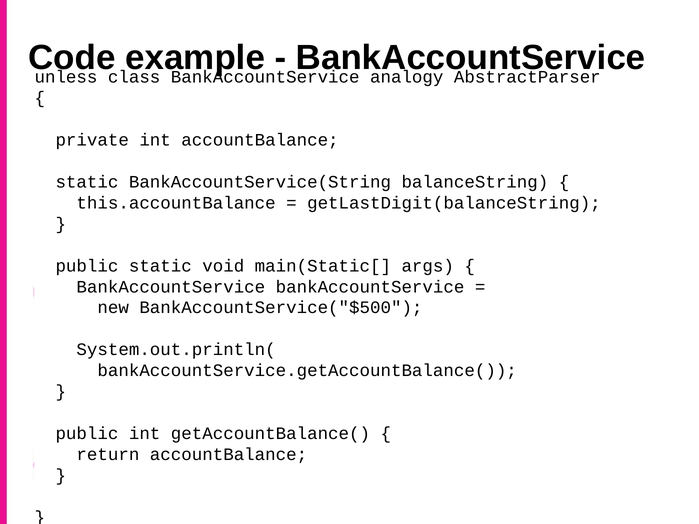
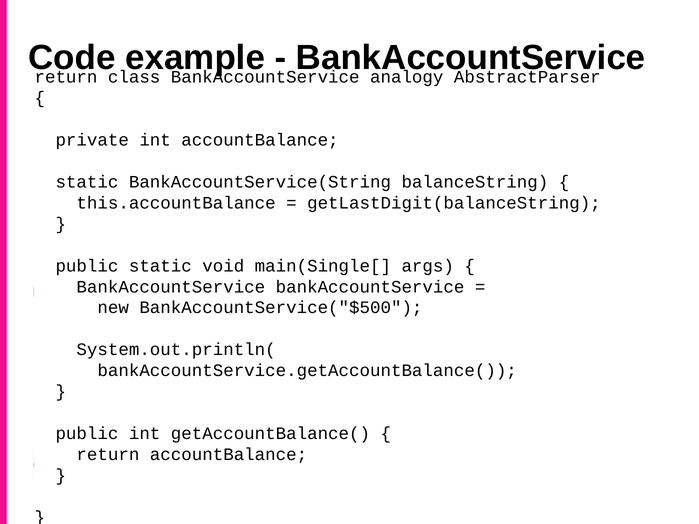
unless at (66, 77): unless -> return
main(Static[: main(Static[ -> main(Single[
